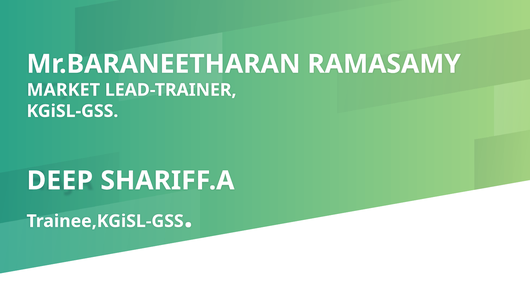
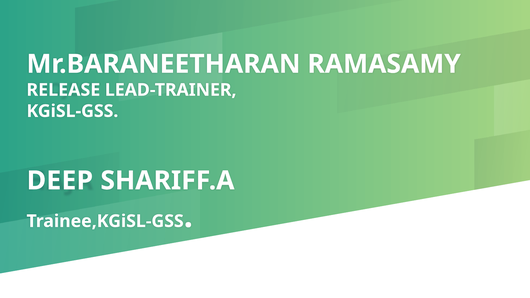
MARKET: MARKET -> RELEASE
